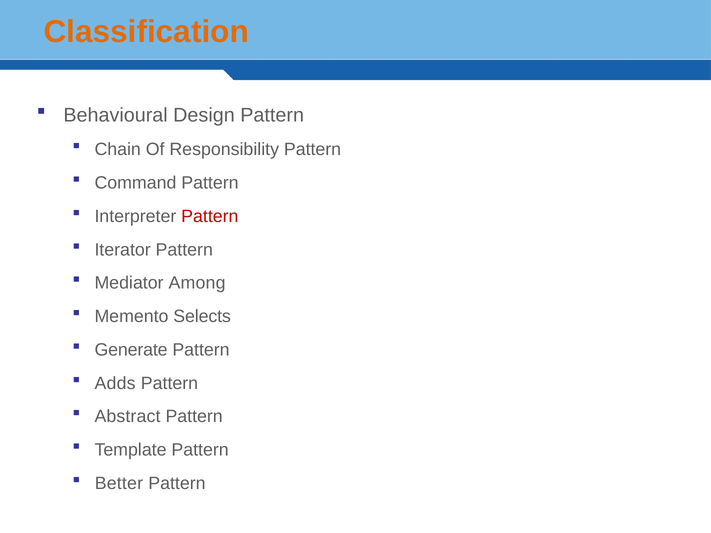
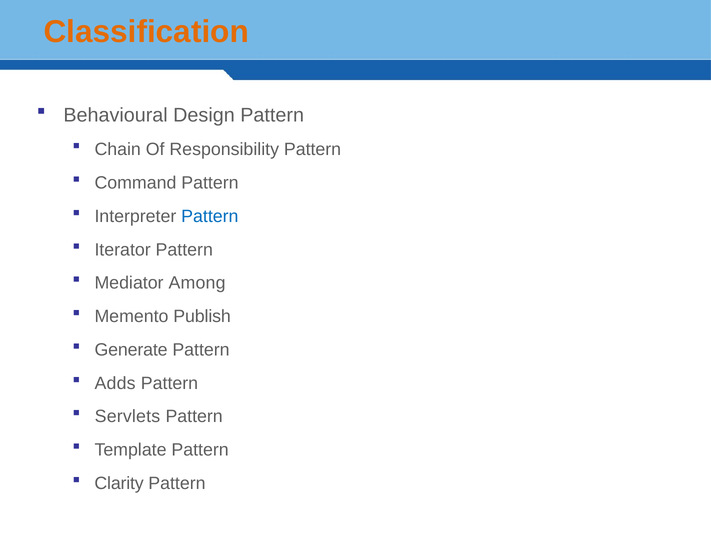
Pattern at (210, 216) colour: red -> blue
Selects: Selects -> Publish
Abstract: Abstract -> Servlets
Better: Better -> Clarity
